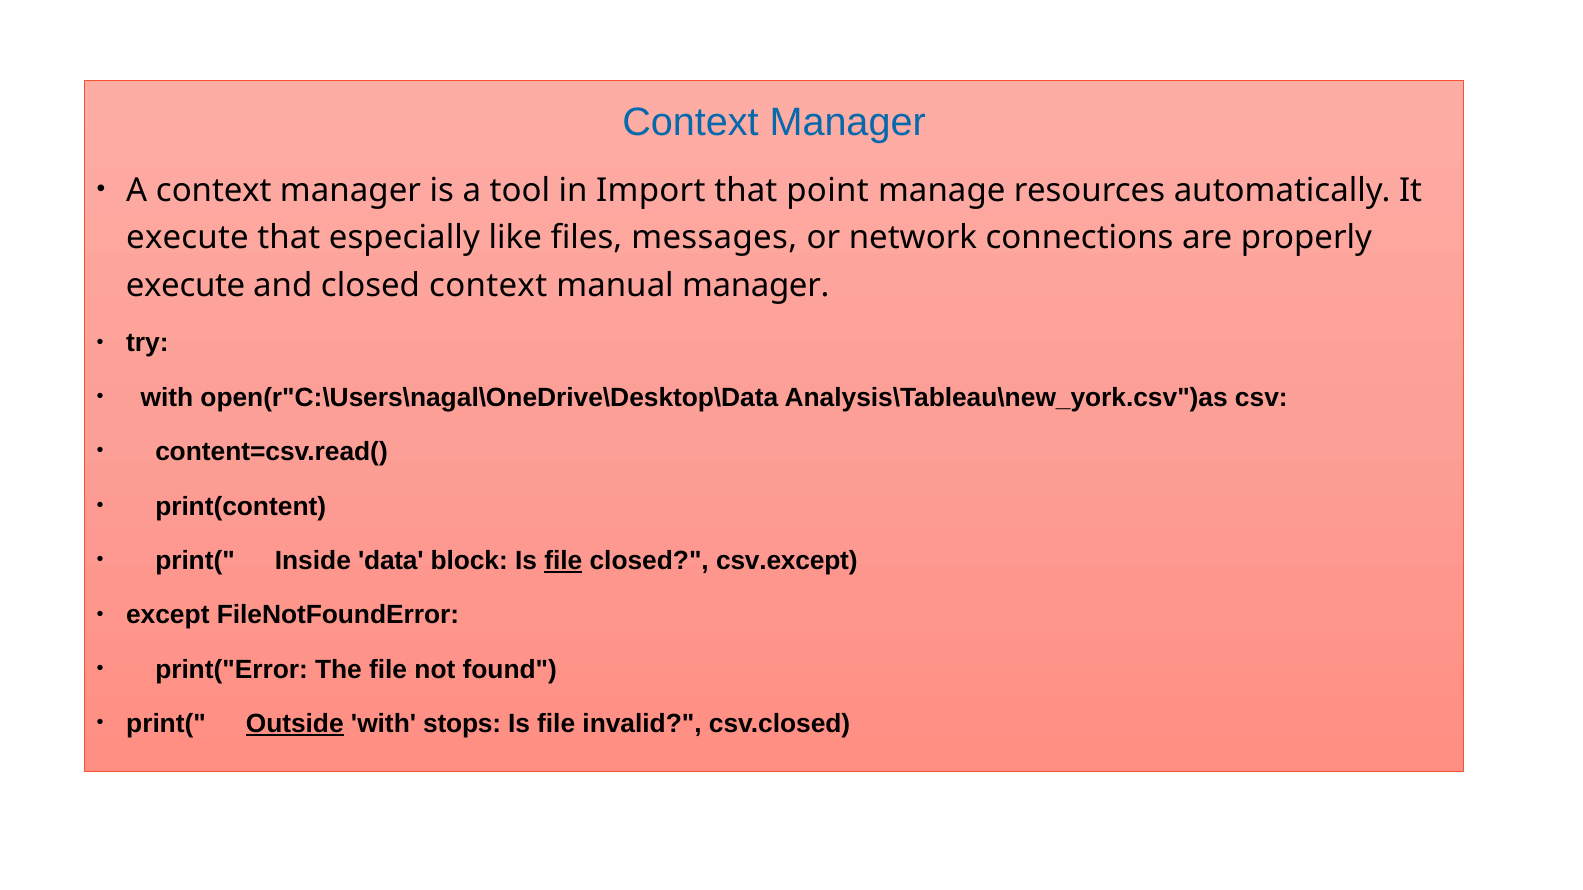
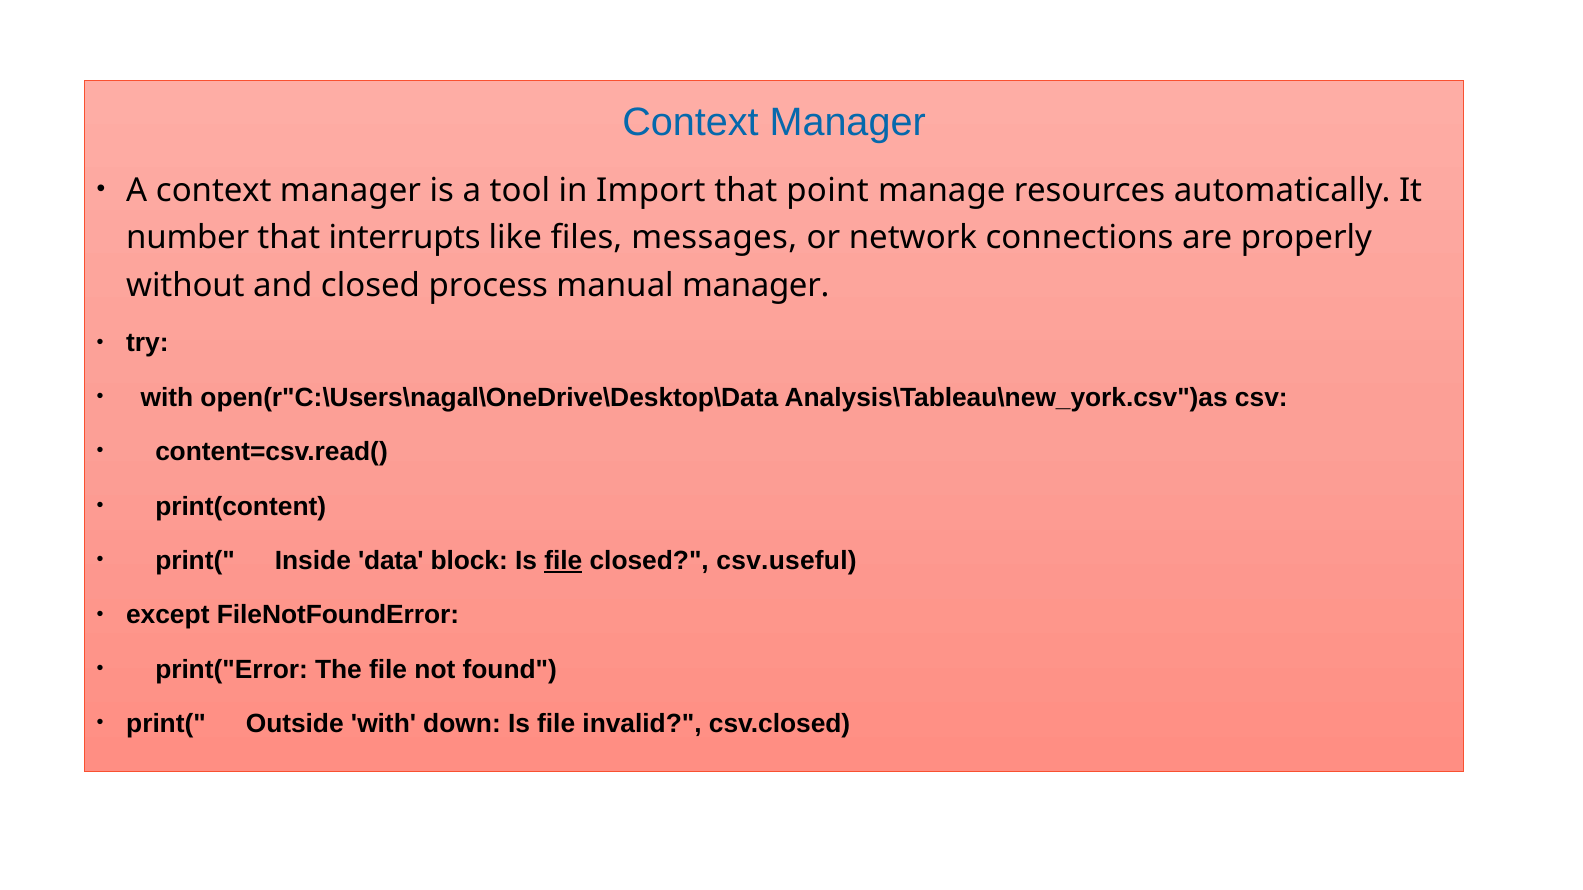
execute at (187, 238): execute -> number
especially: especially -> interrupts
execute at (186, 285): execute -> without
closed context: context -> process
csv.except: csv.except -> csv.useful
Outside underline: present -> none
stops: stops -> down
